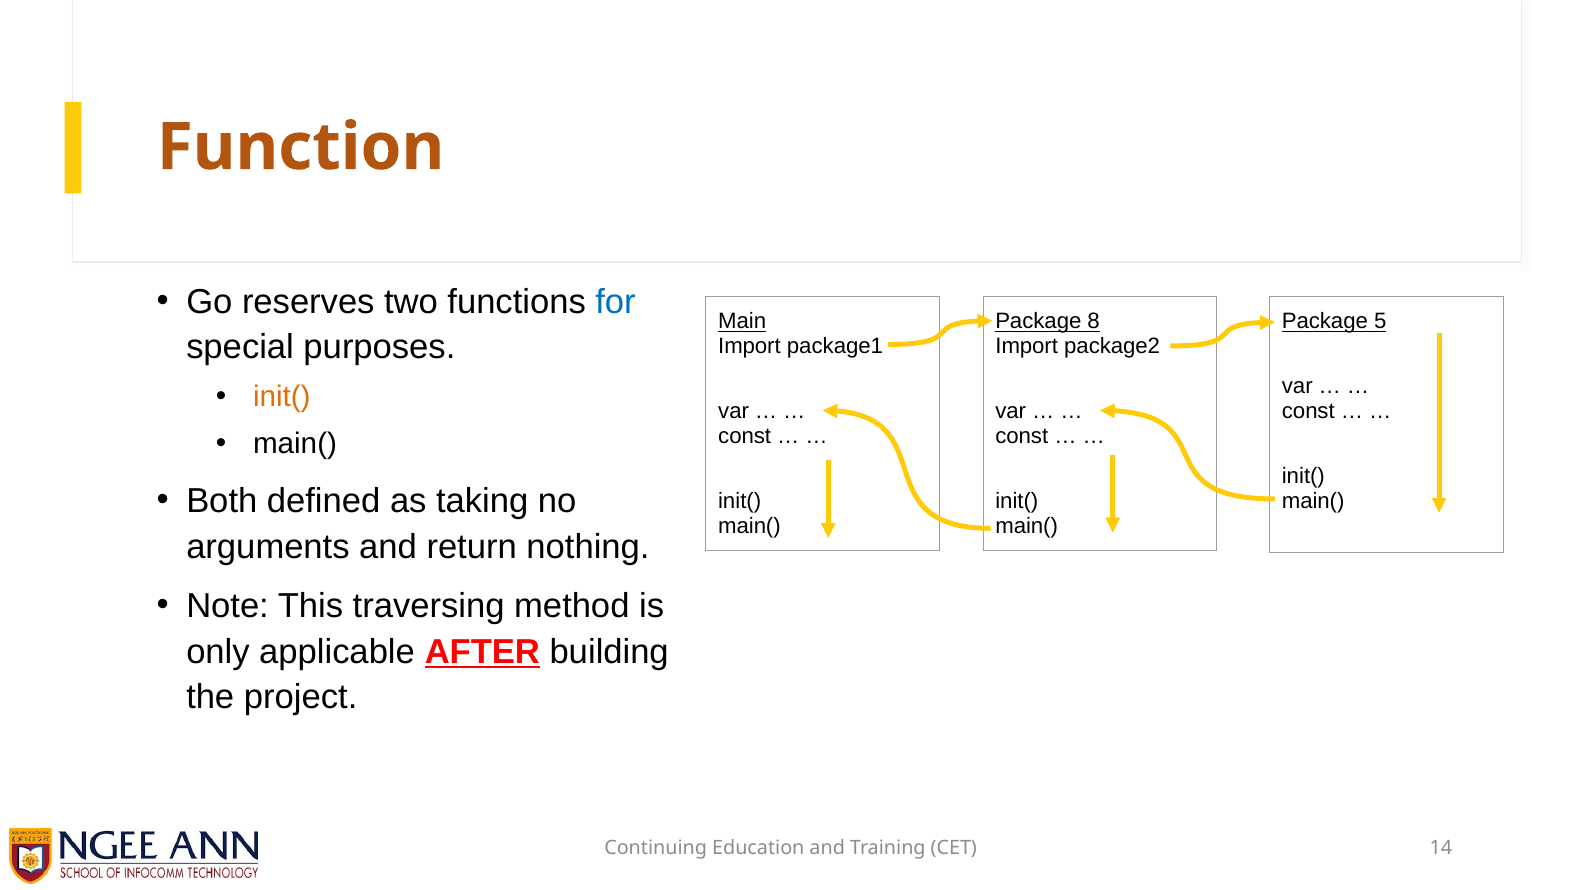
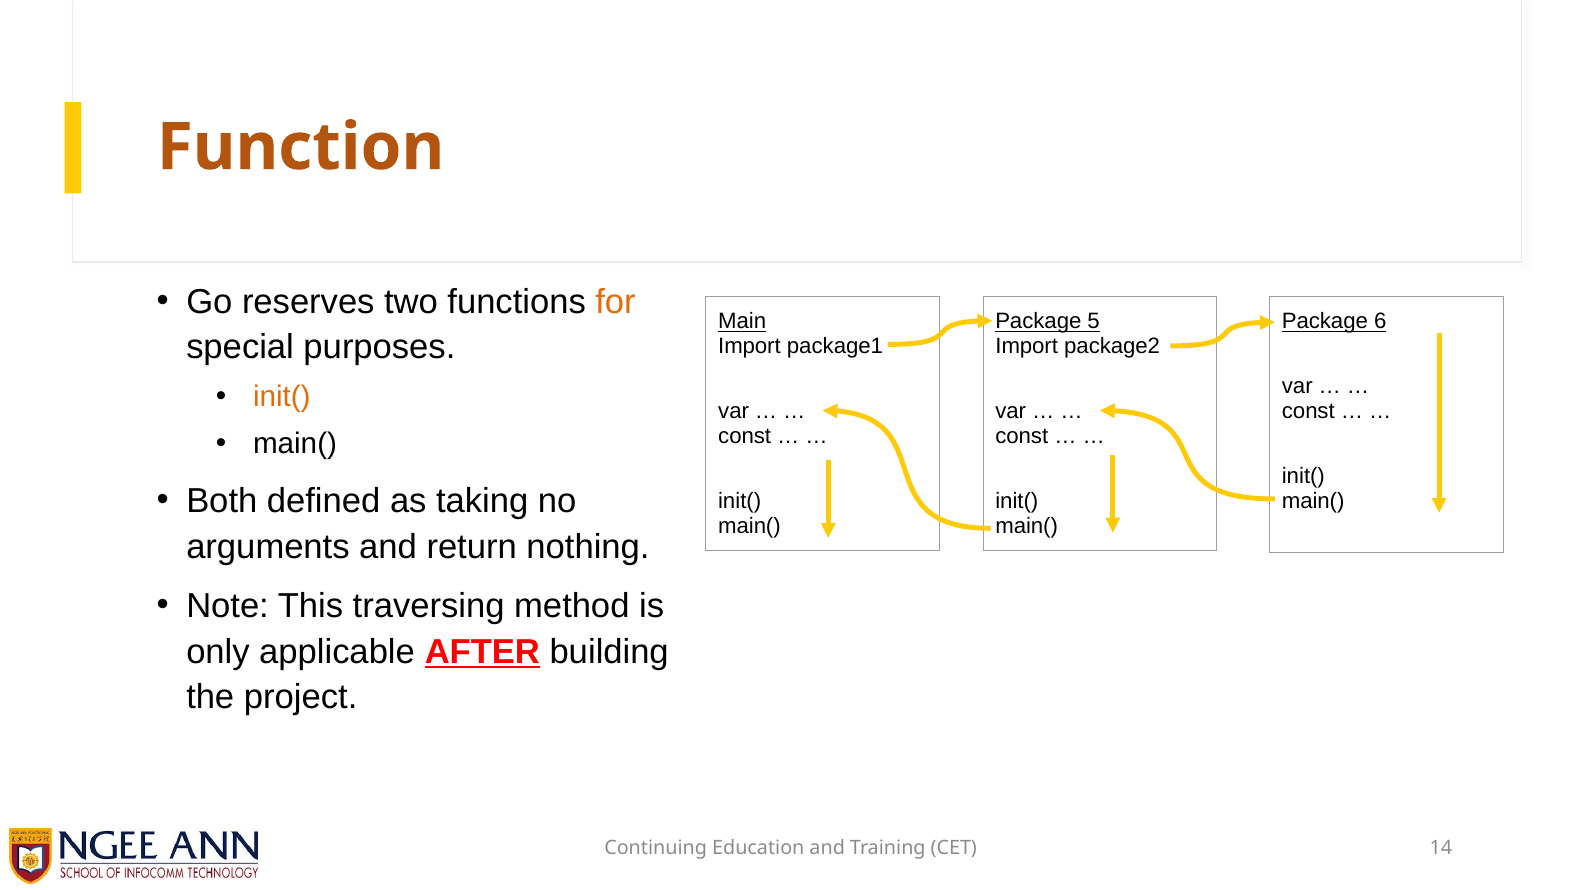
for colour: blue -> orange
8: 8 -> 5
5: 5 -> 6
